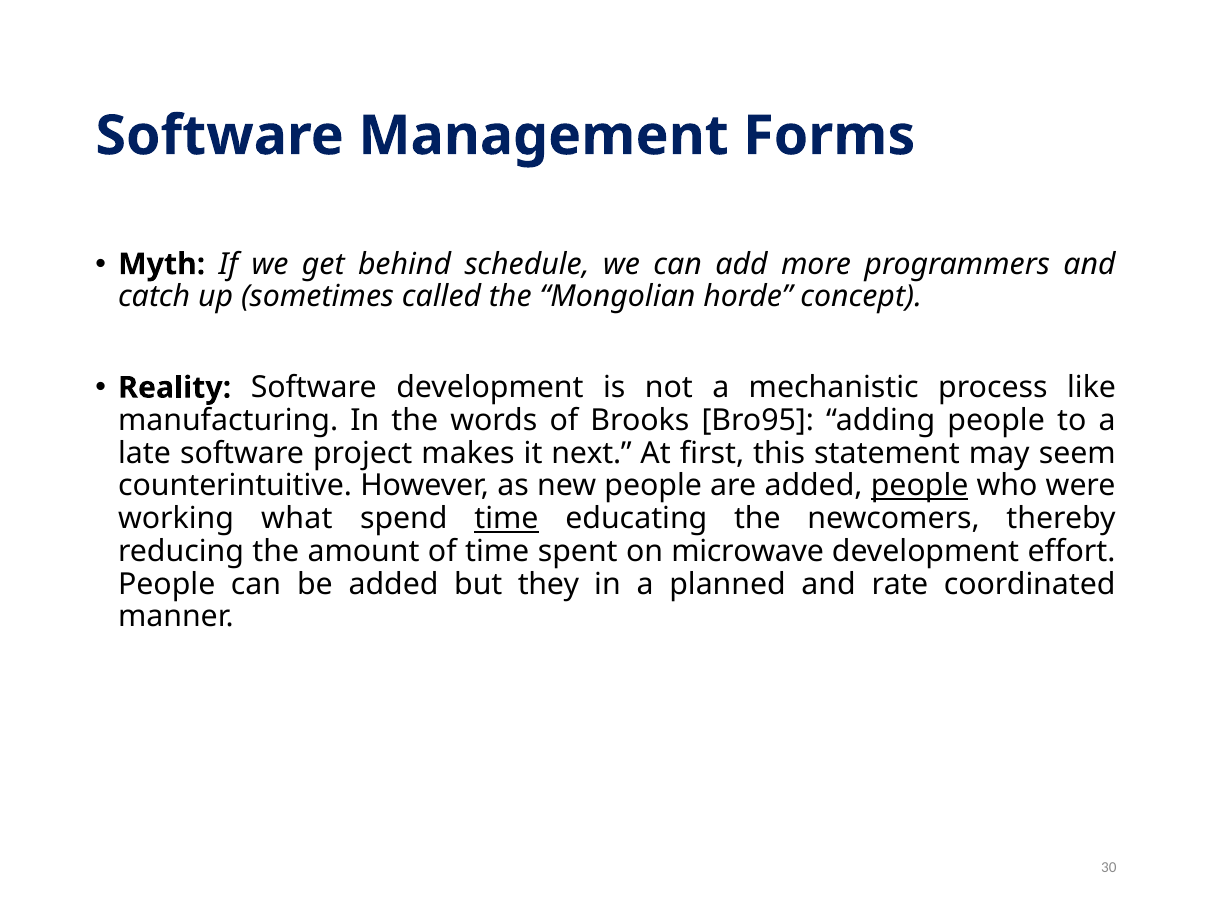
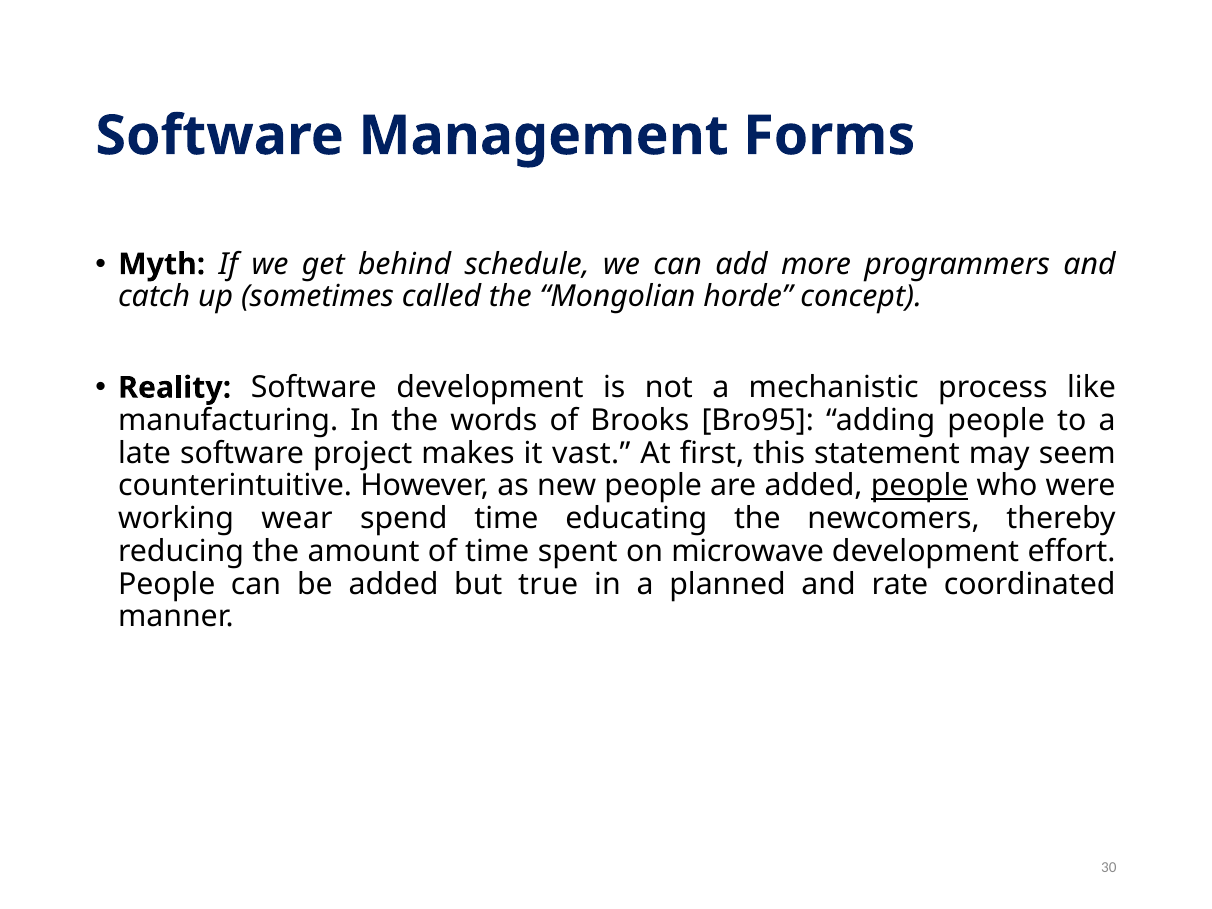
next: next -> vast
what: what -> wear
time at (506, 519) underline: present -> none
they: they -> true
